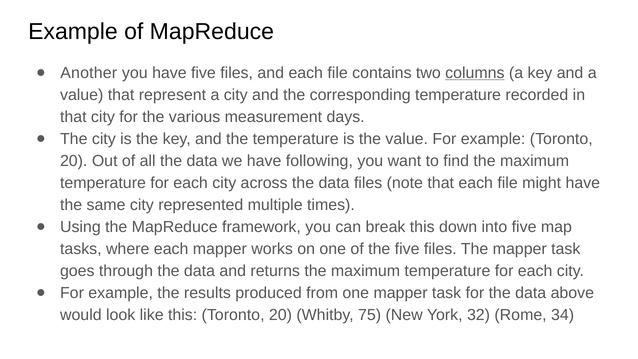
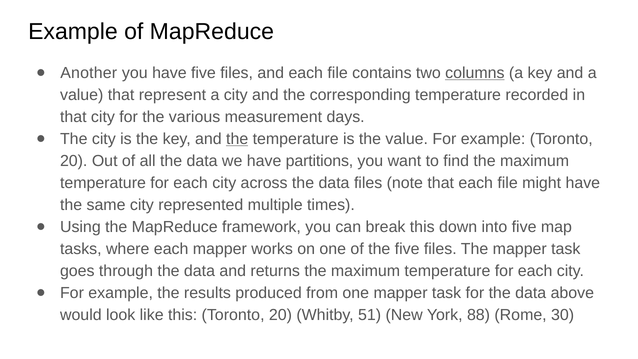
the at (237, 139) underline: none -> present
following: following -> partitions
75: 75 -> 51
32: 32 -> 88
34: 34 -> 30
